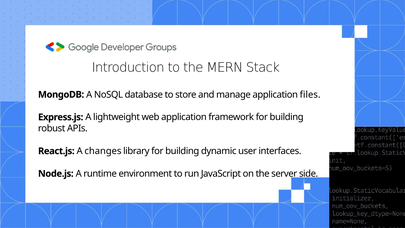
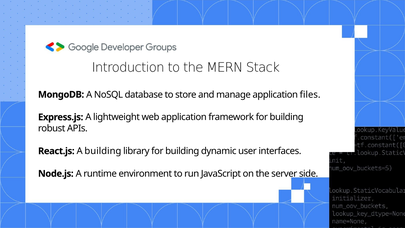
A changes: changes -> building
